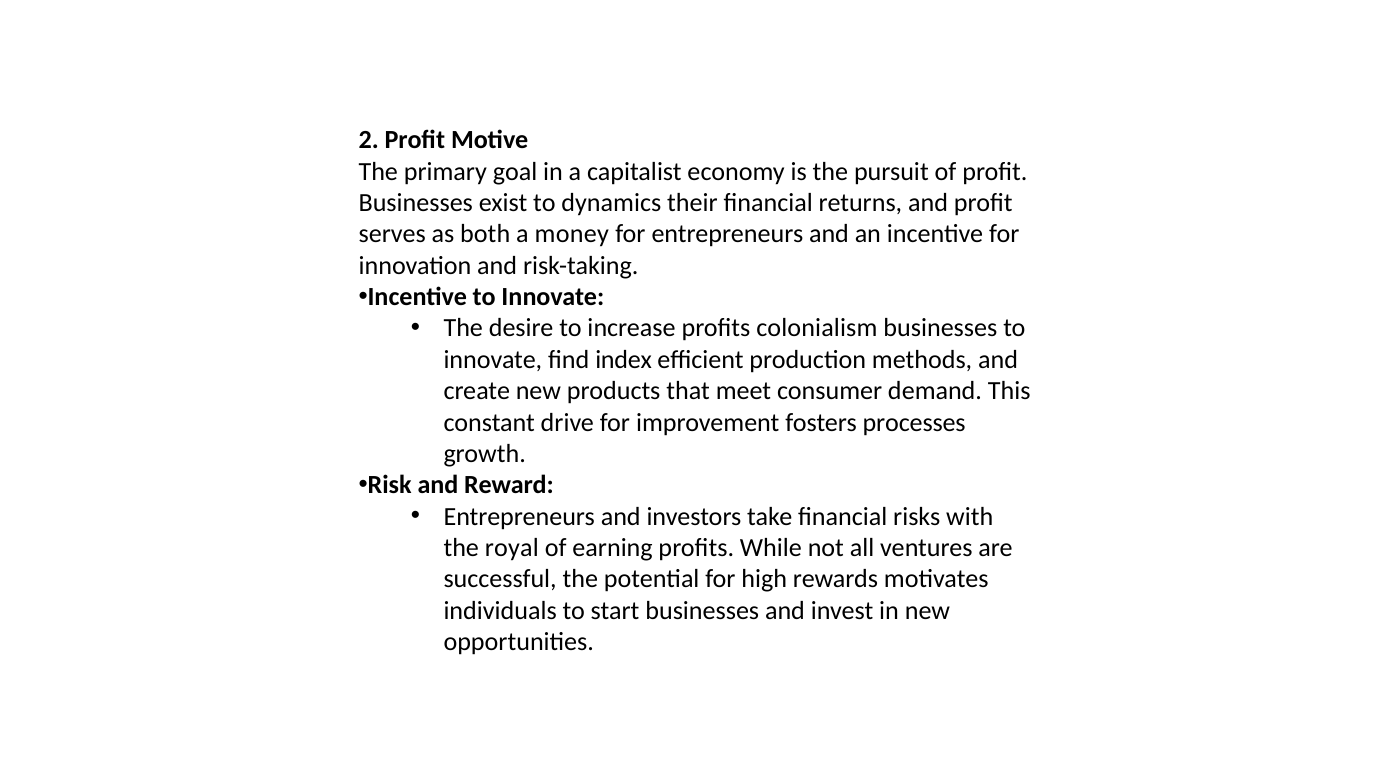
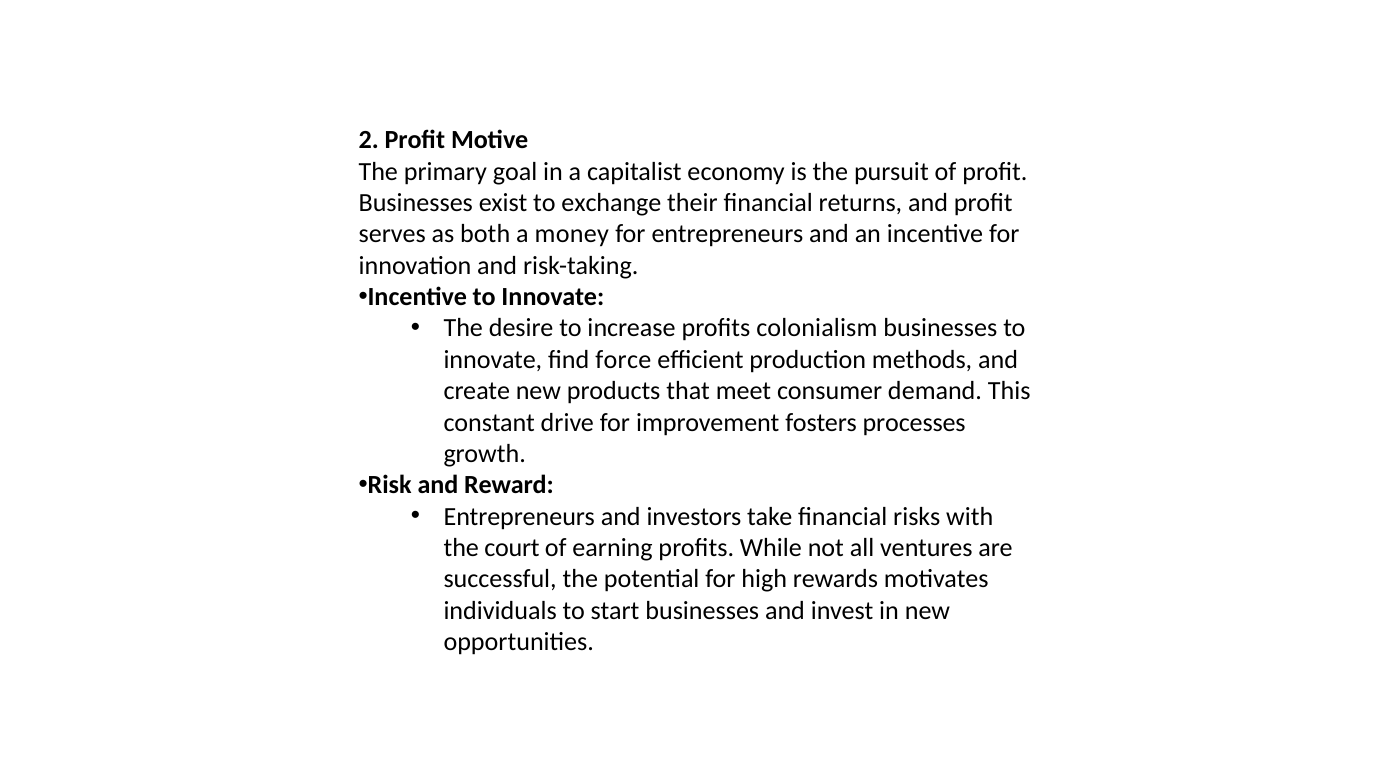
dynamics: dynamics -> exchange
index: index -> force
royal: royal -> court
